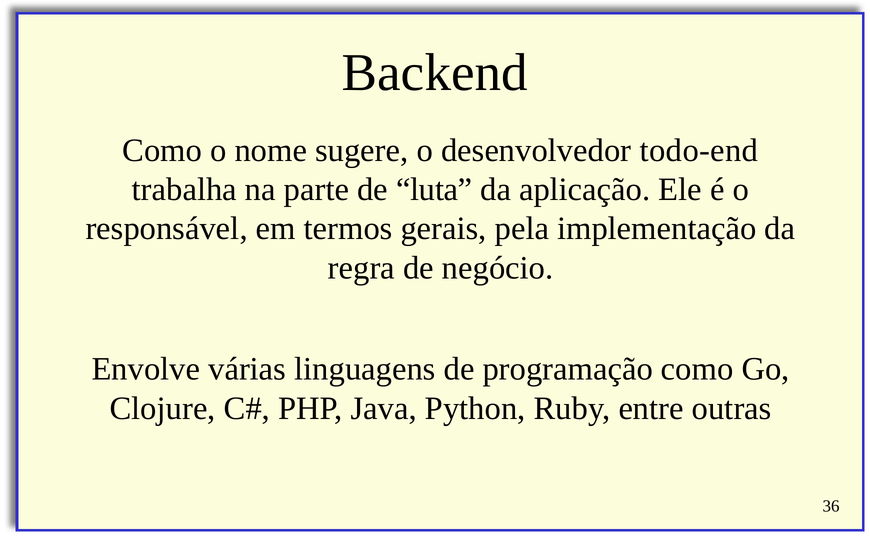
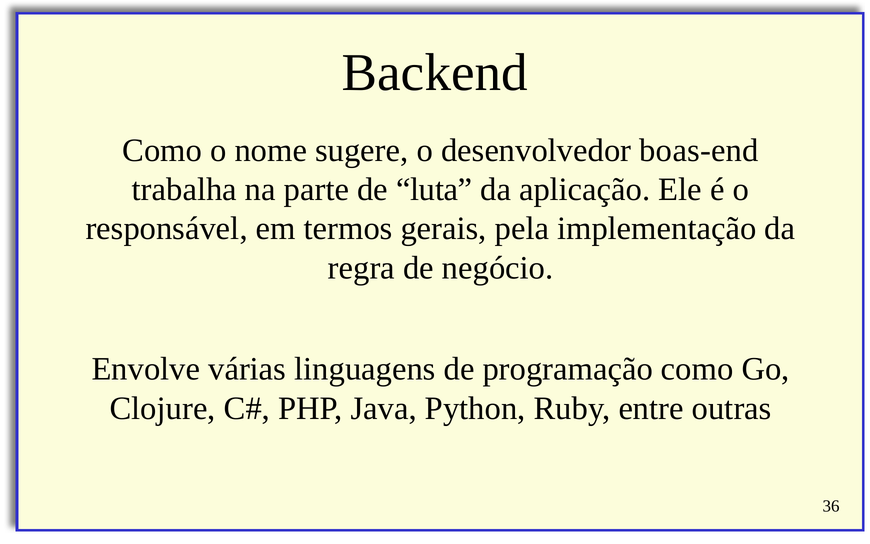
todo-end: todo-end -> boas-end
